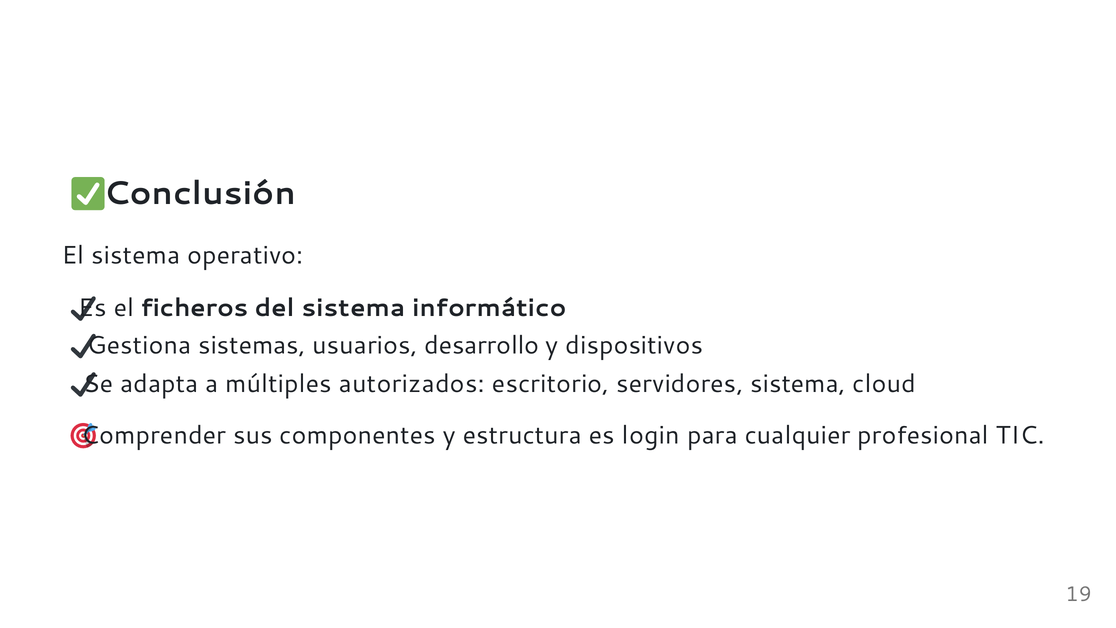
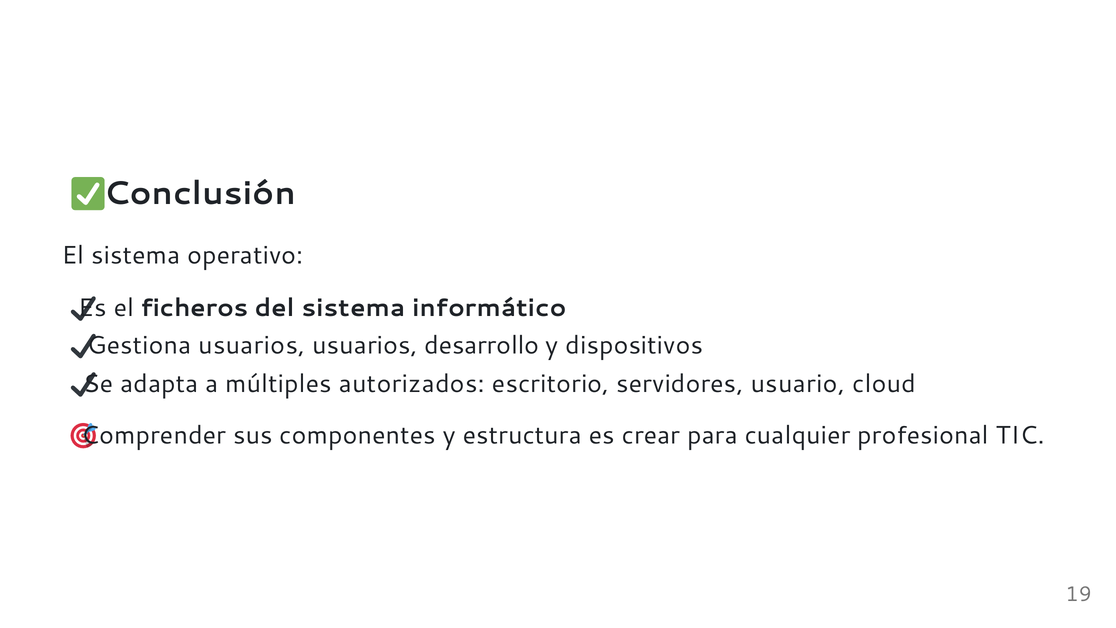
Gestiona sistemas: sistemas -> usuarios
servidores sistema: sistema -> usuario
login: login -> crear
